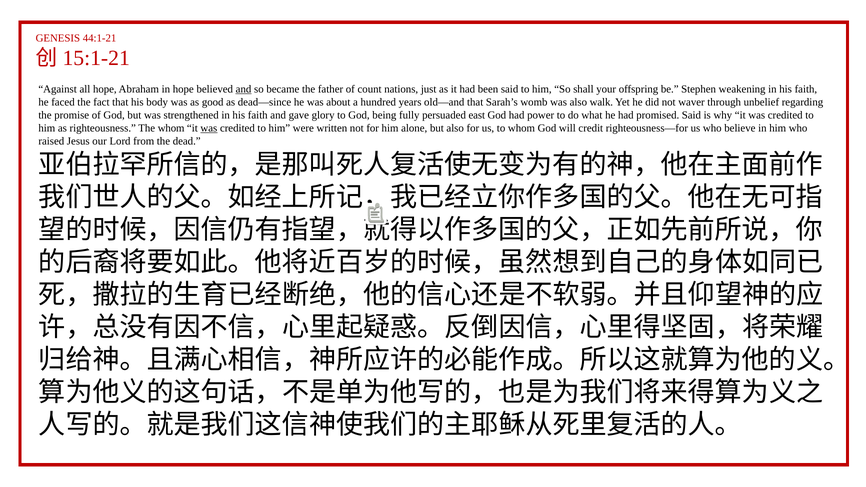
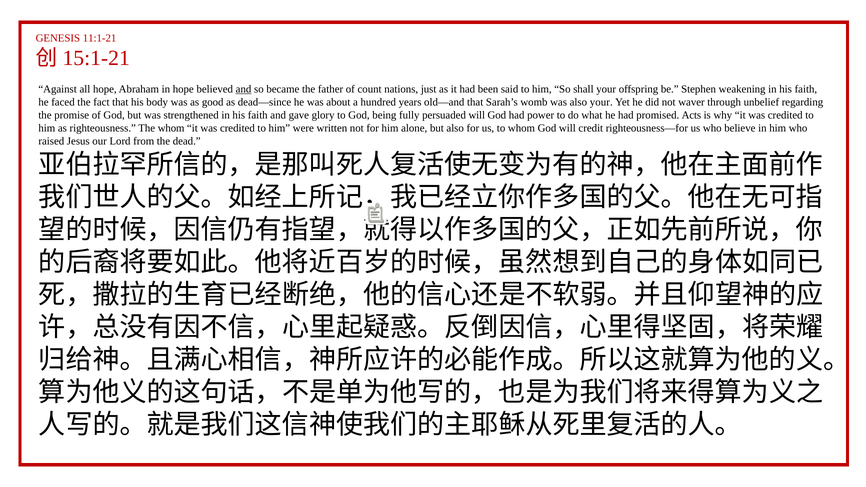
44:1-21: 44:1-21 -> 11:1-21
also walk: walk -> your
persuaded east: east -> will
promised Said: Said -> Acts
was at (209, 128) underline: present -> none
